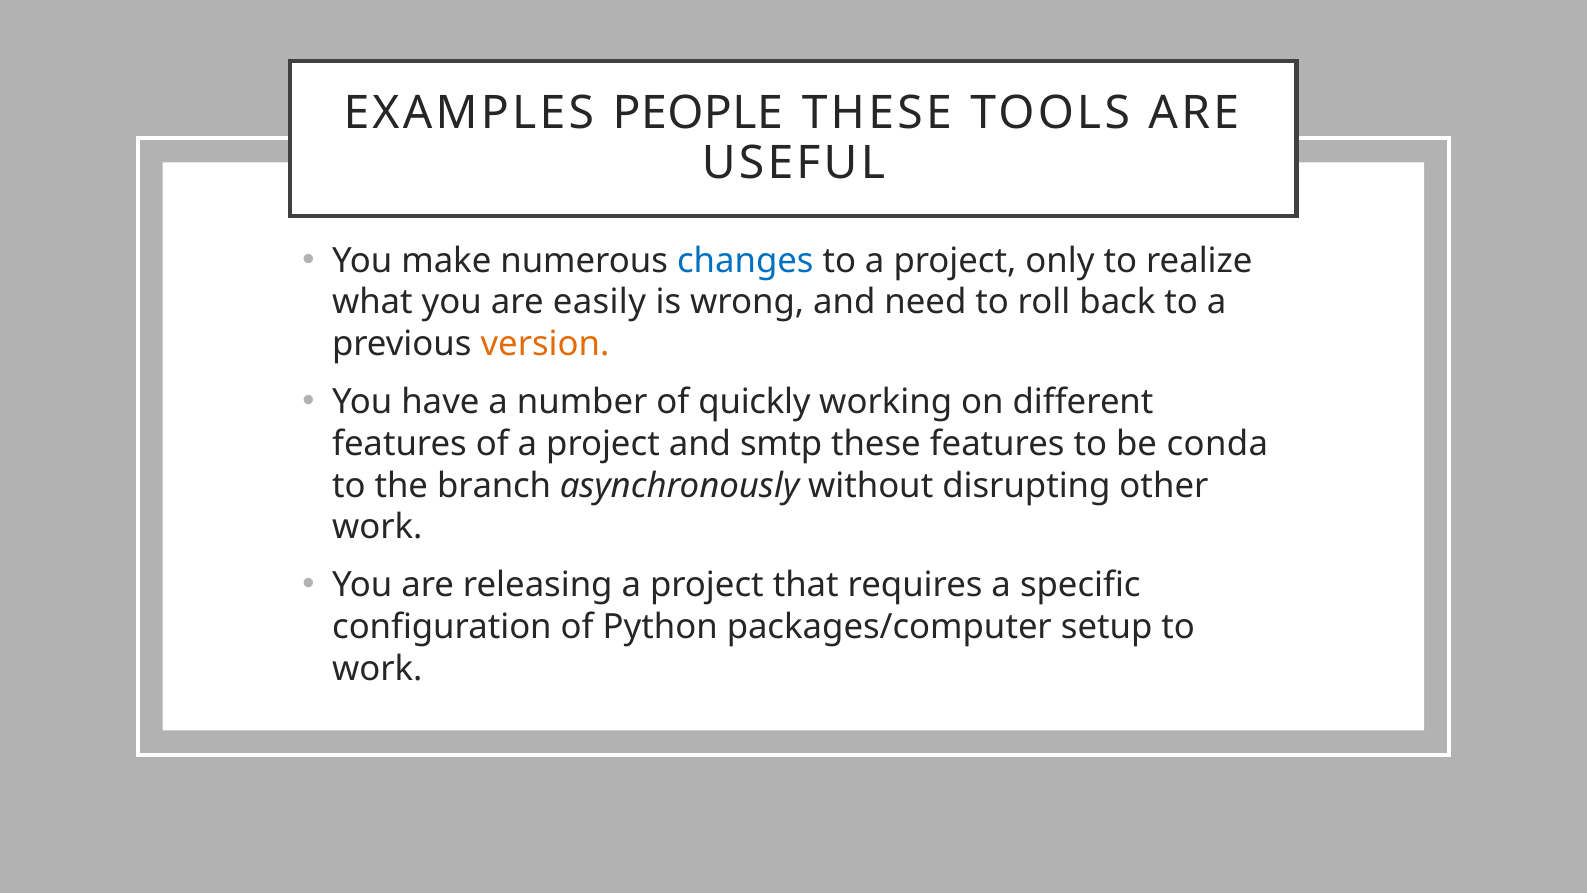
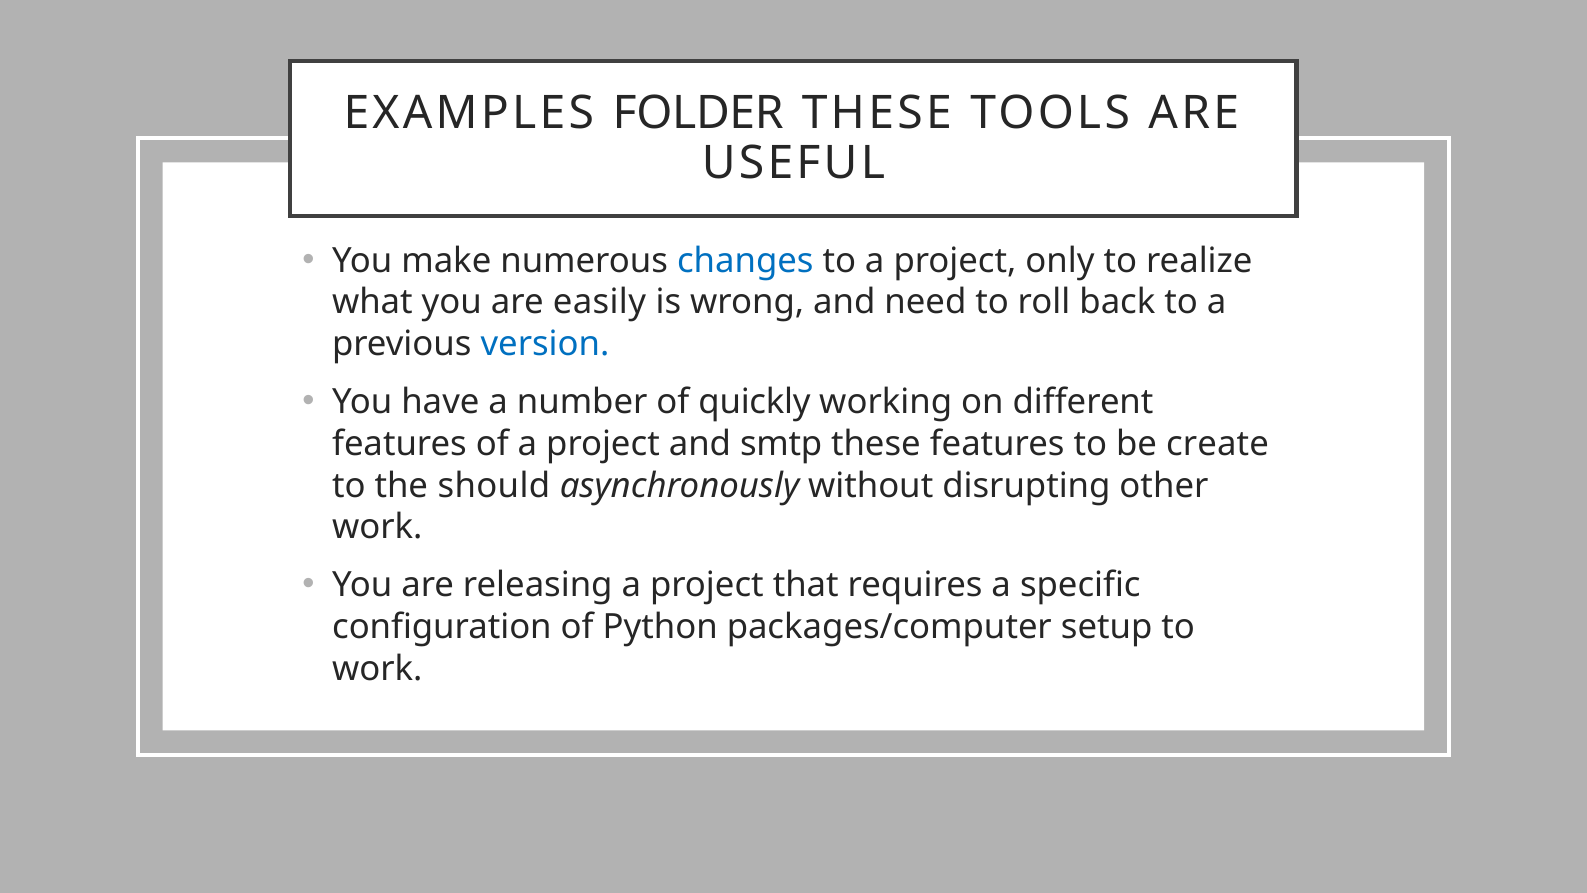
PEOPLE: PEOPLE -> FOLDER
version colour: orange -> blue
conda: conda -> create
branch: branch -> should
